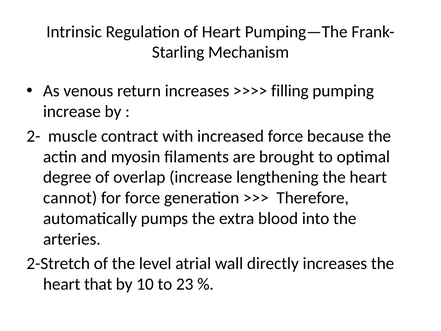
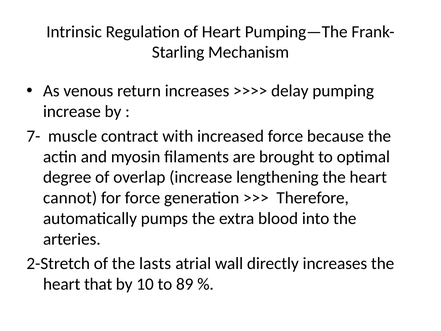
filling: filling -> delay
2-: 2- -> 7-
level: level -> lasts
23: 23 -> 89
